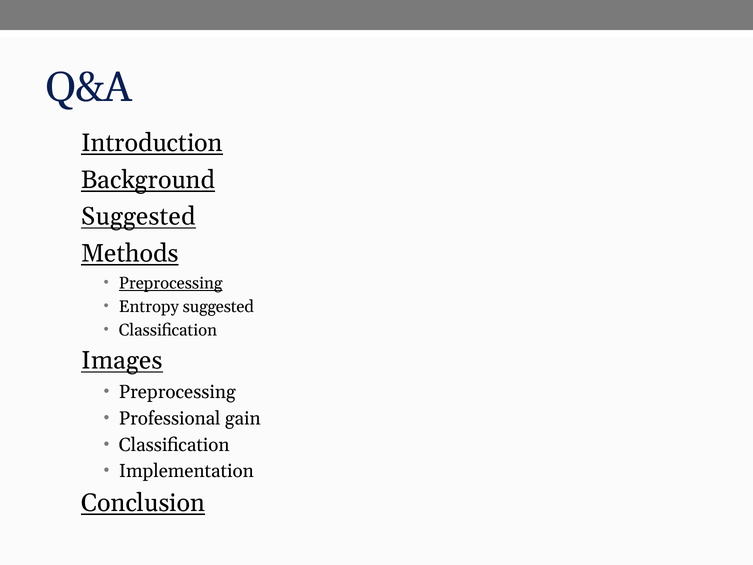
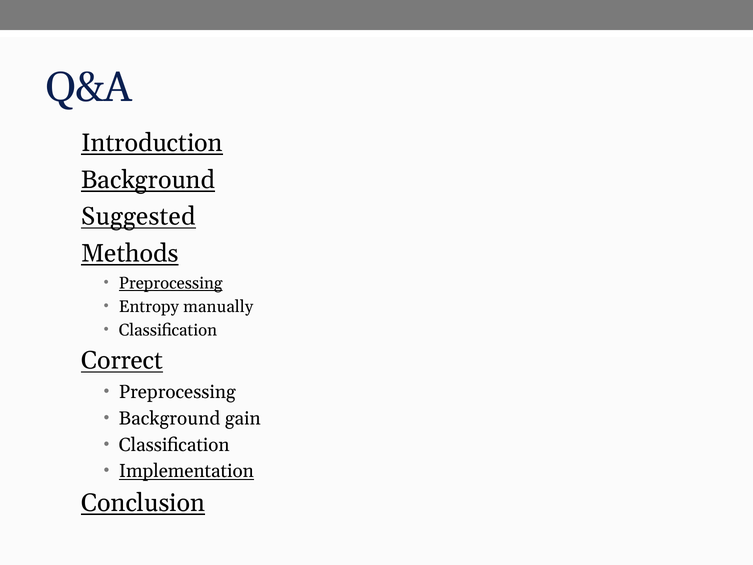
Entropy suggested: suggested -> manually
Images: Images -> Correct
Professional at (170, 418): Professional -> Background
Implementation underline: none -> present
